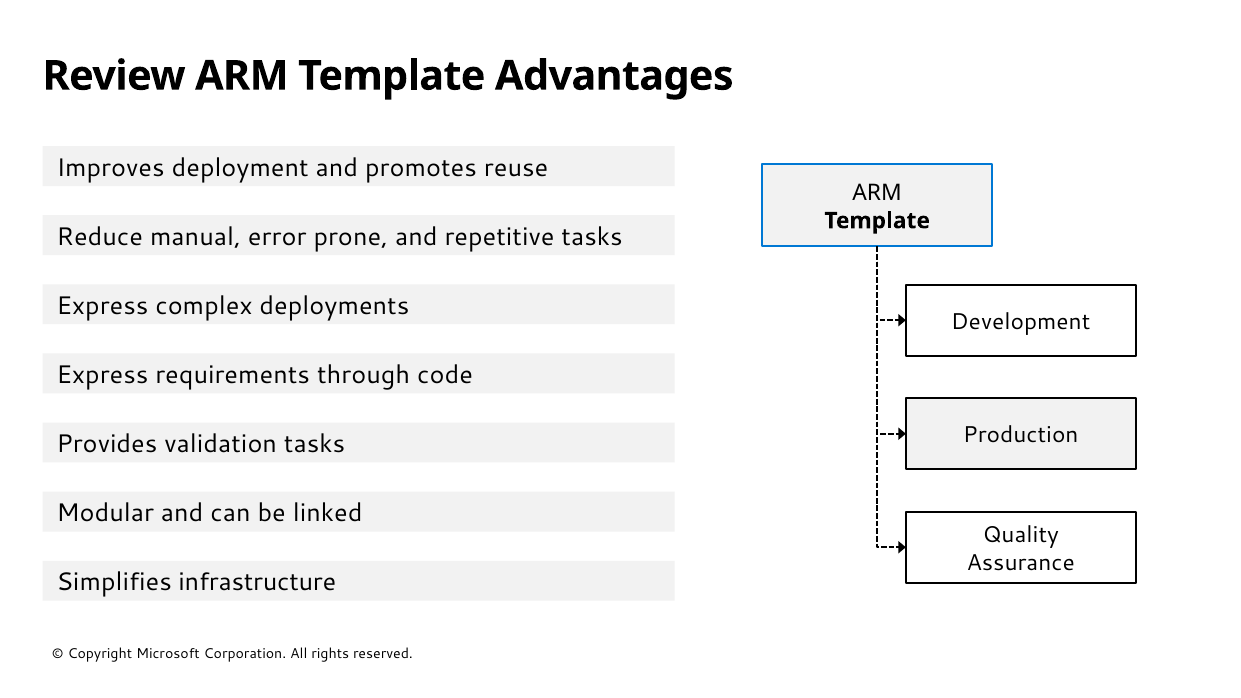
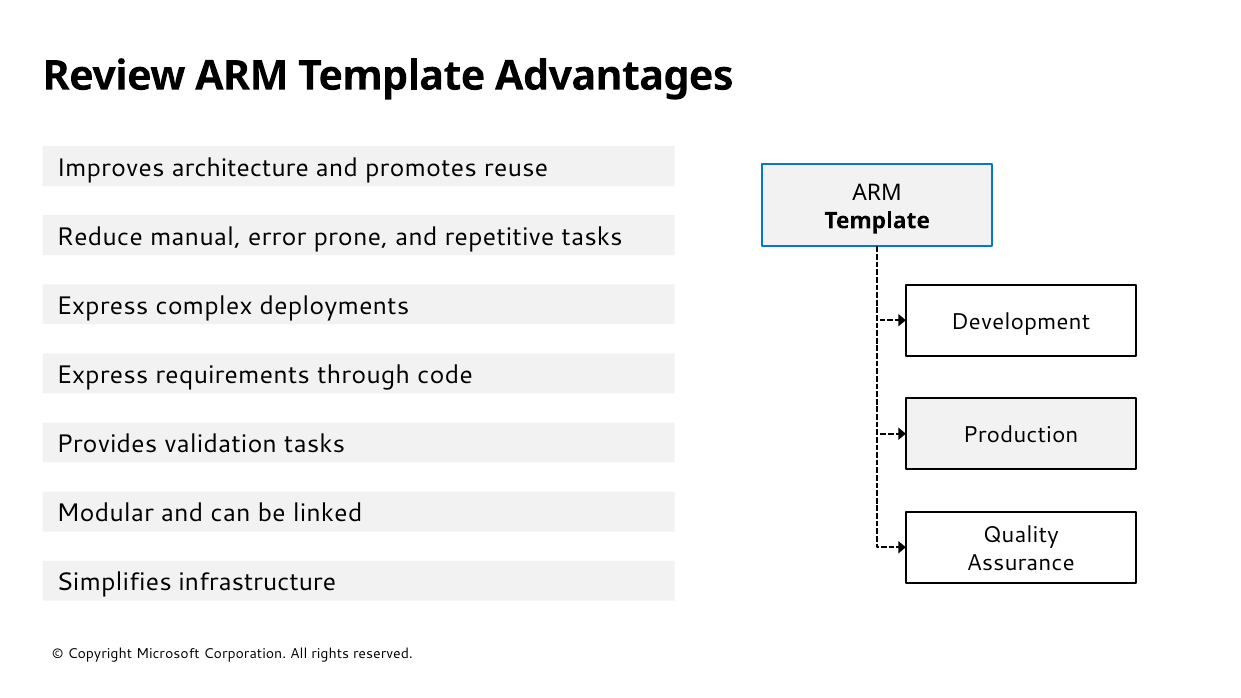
deployment: deployment -> architecture
